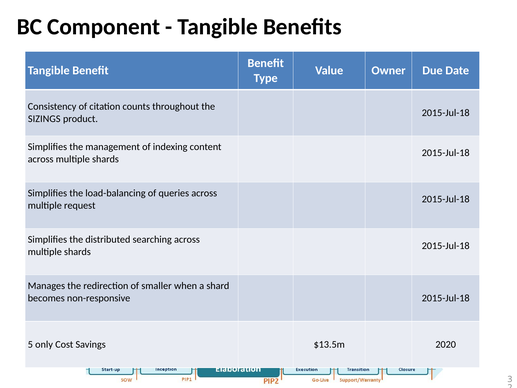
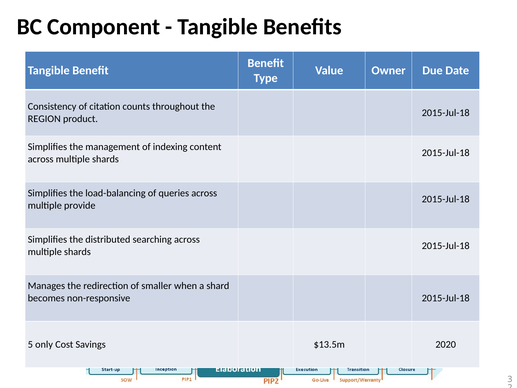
SIZINGS: SIZINGS -> REGION
request: request -> provide
